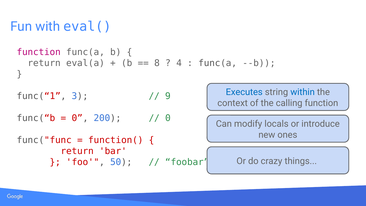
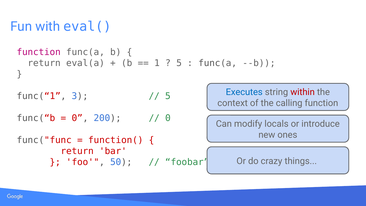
8: 8 -> 1
4 at (179, 63): 4 -> 5
within colour: blue -> red
9 at (168, 96): 9 -> 5
